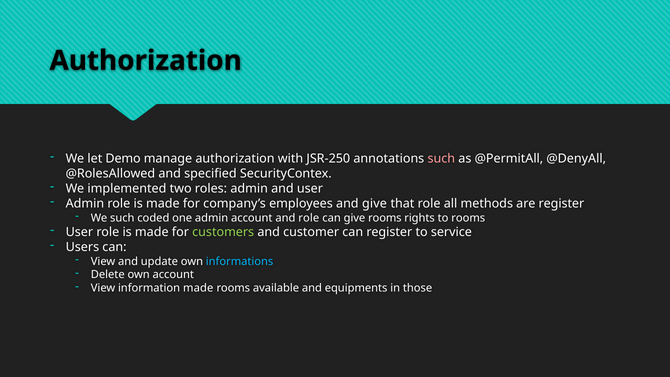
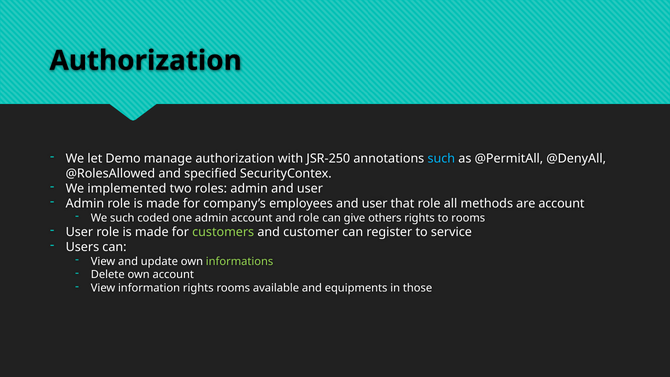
such at (441, 158) colour: pink -> light blue
employees and give: give -> user
are register: register -> account
give rooms: rooms -> others
informations colour: light blue -> light green
information made: made -> rights
